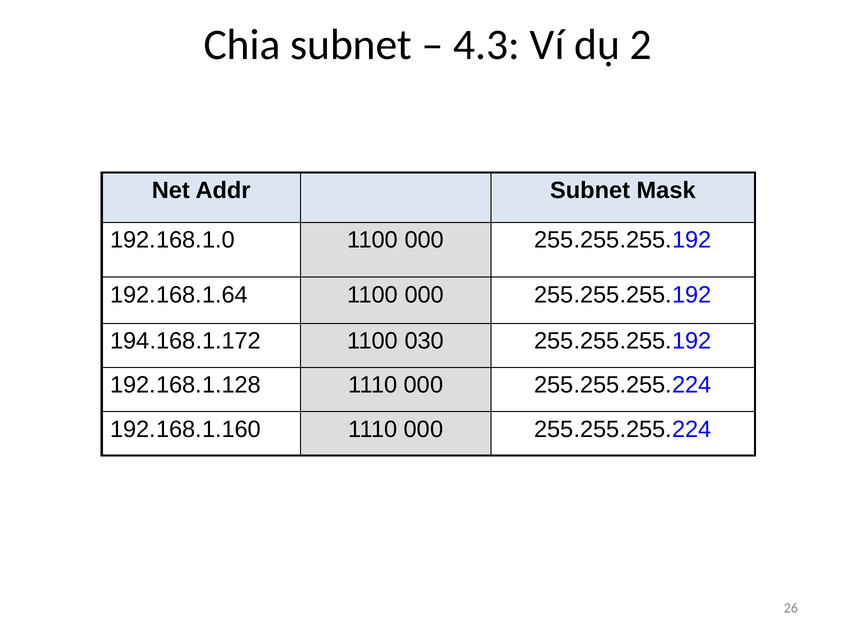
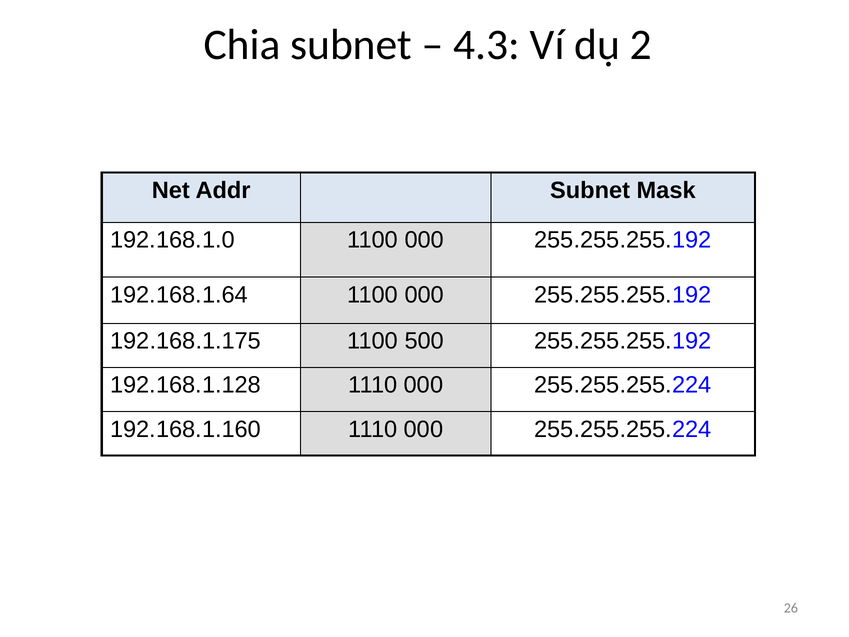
194.168.1.172: 194.168.1.172 -> 192.168.1.175
030: 030 -> 500
